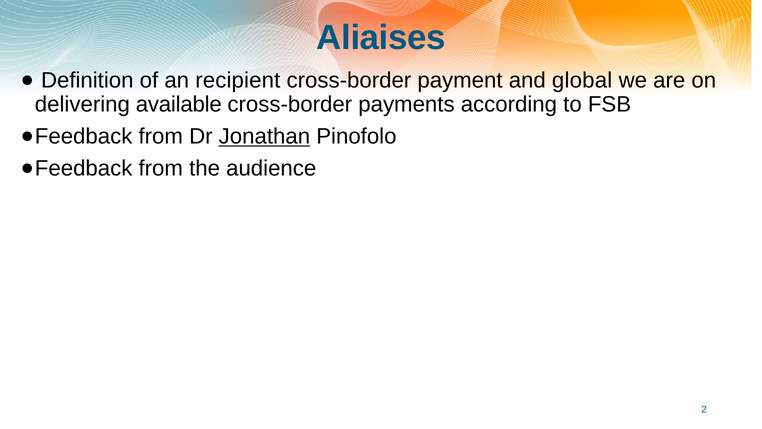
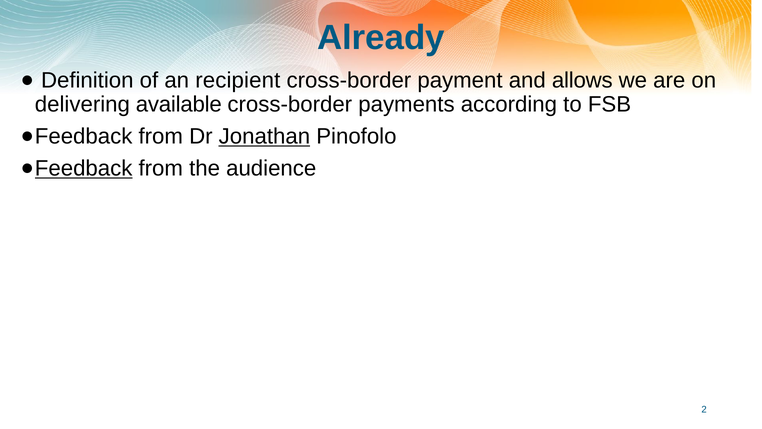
Aliaises: Aliaises -> Already
global: global -> allows
Feedback at (84, 168) underline: none -> present
